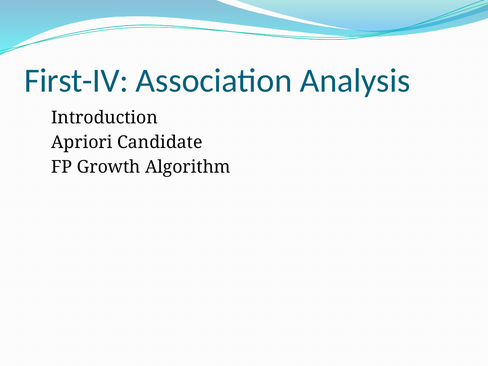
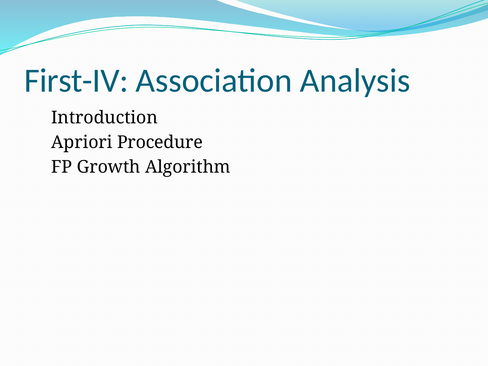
Candidate: Candidate -> Procedure
